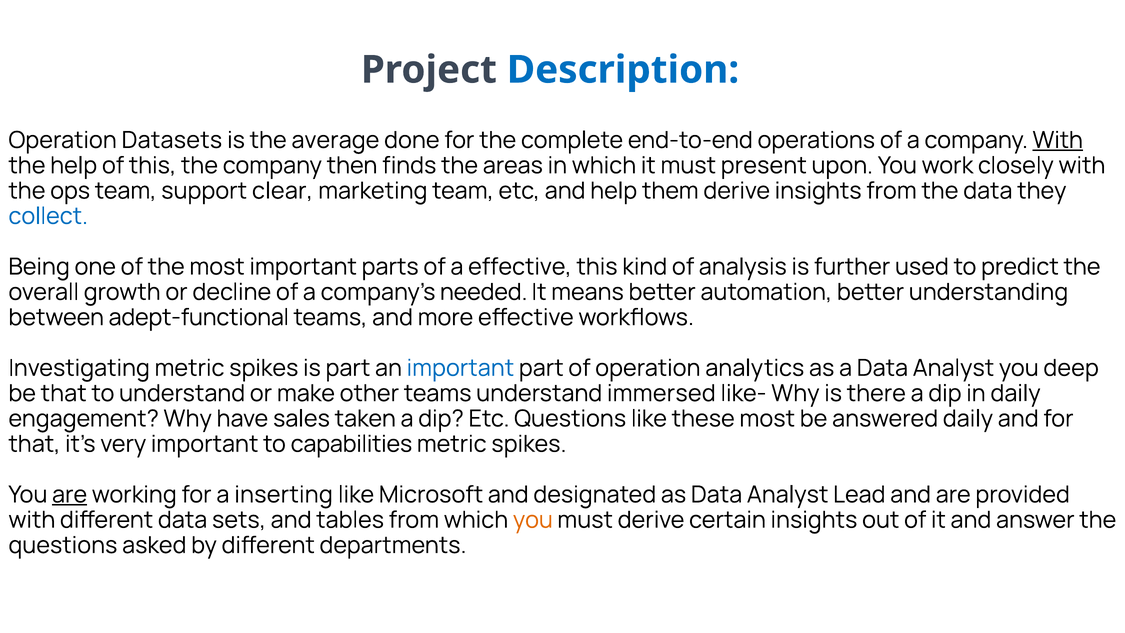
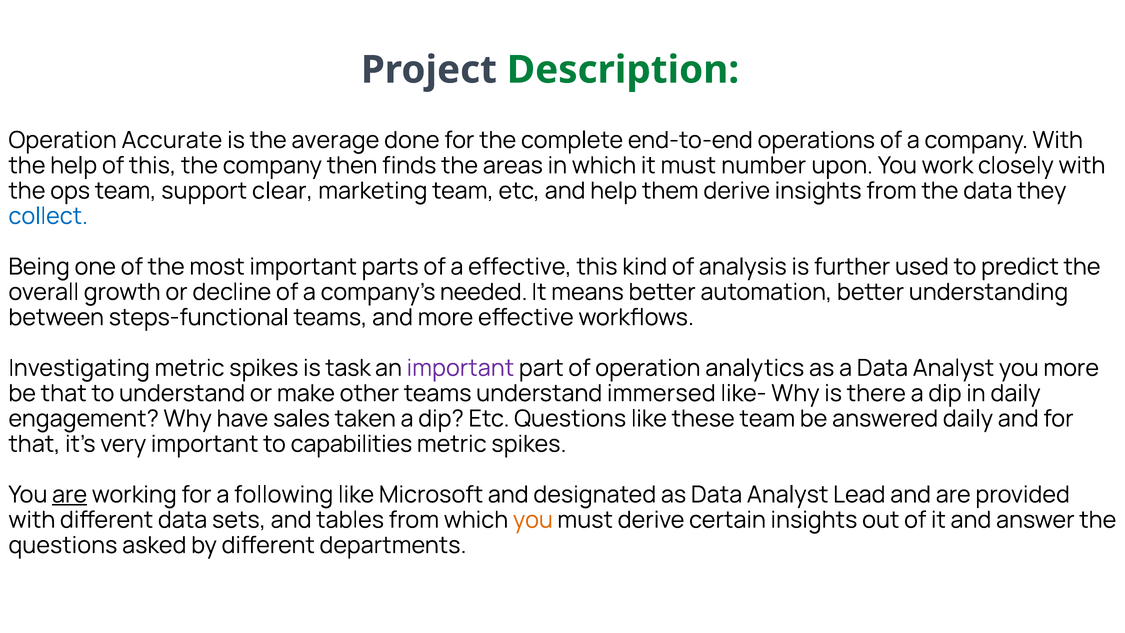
Description colour: blue -> green
Datasets: Datasets -> Accurate
With at (1058, 140) underline: present -> none
present: present -> number
adept-functional: adept-functional -> steps-functional
is part: part -> task
important at (460, 368) colour: blue -> purple
you deep: deep -> more
these most: most -> team
inserting: inserting -> following
